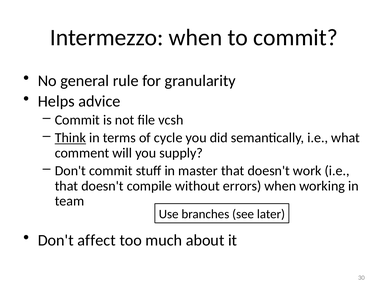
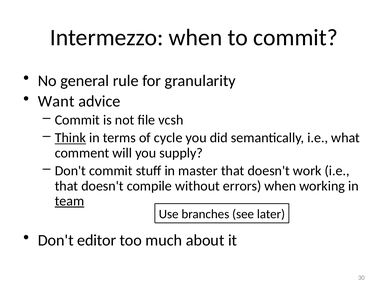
Helps: Helps -> Want
team underline: none -> present
affect: affect -> editor
